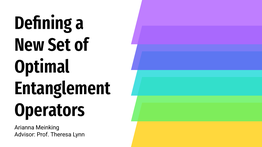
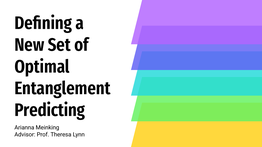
Operators: Operators -> Predicting
